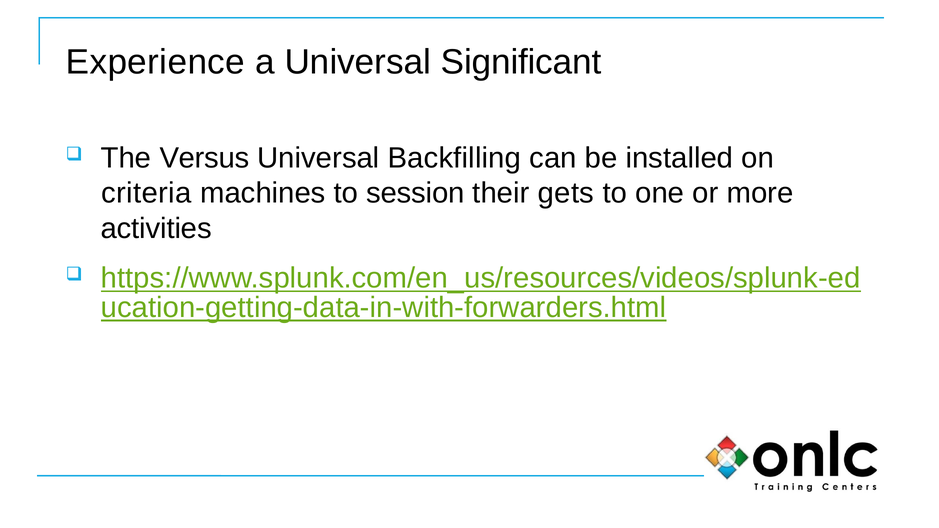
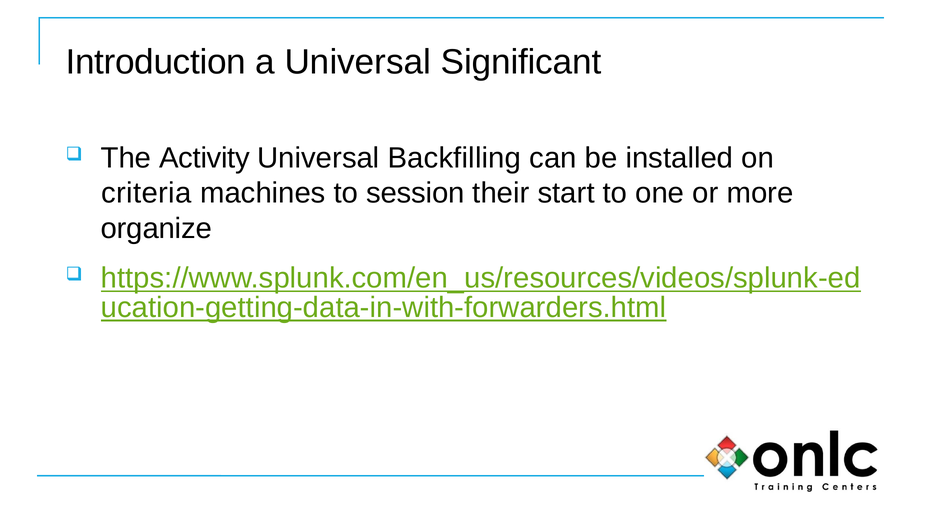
Experience: Experience -> Introduction
Versus: Versus -> Activity
gets: gets -> start
activities: activities -> organize
